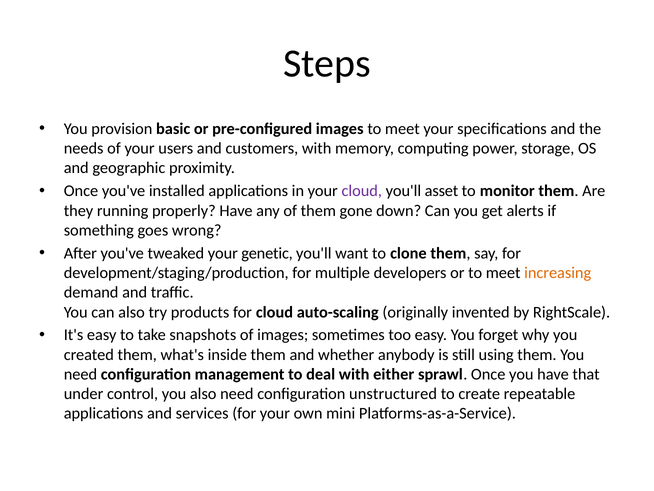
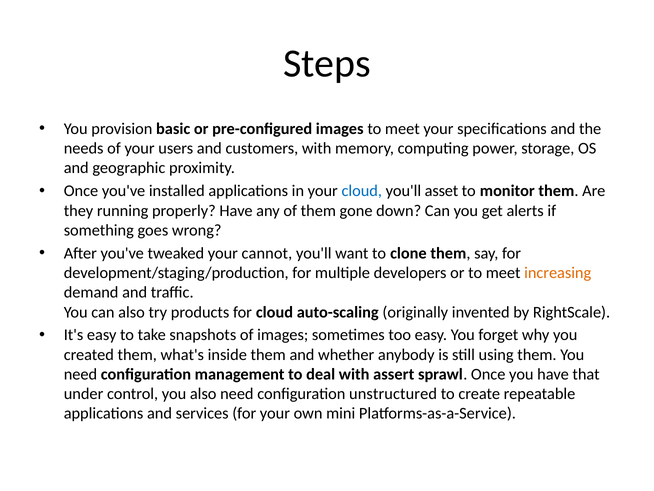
cloud at (362, 191) colour: purple -> blue
genetic: genetic -> cannot
either: either -> assert
